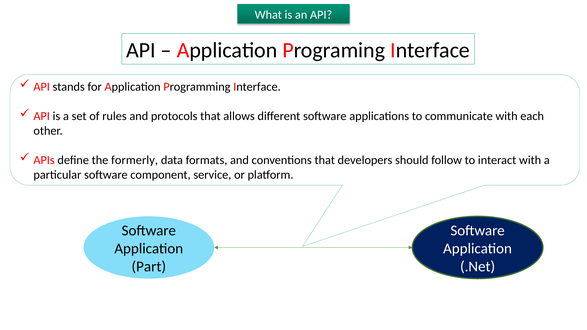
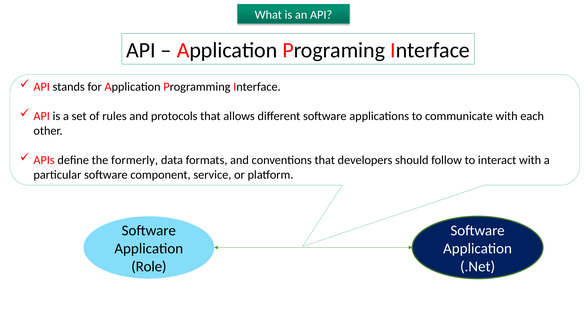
Part: Part -> Role
